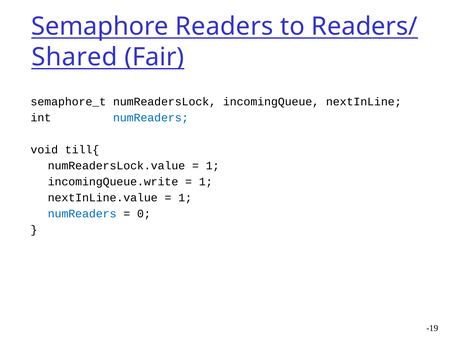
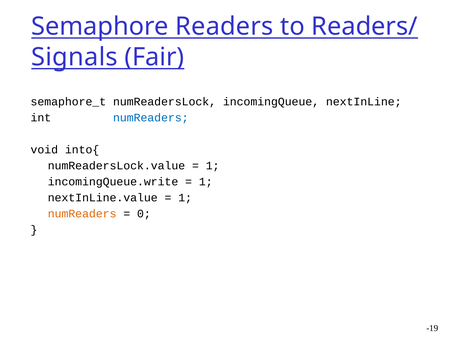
Shared: Shared -> Signals
till{: till{ -> into{
numReaders at (82, 214) colour: blue -> orange
